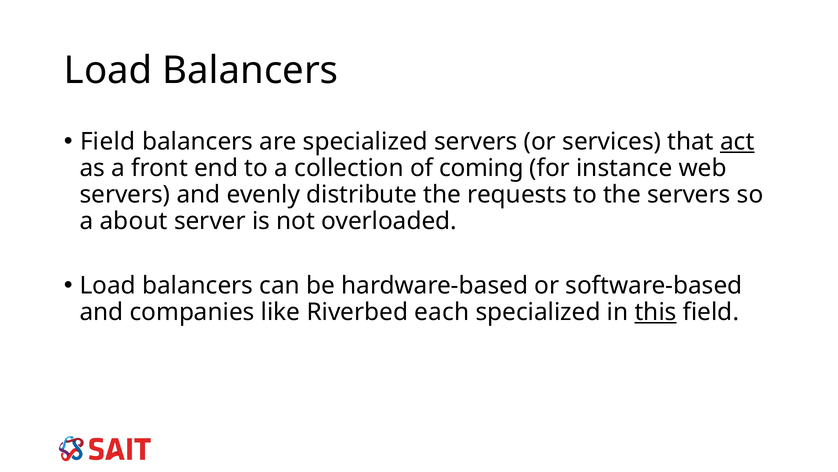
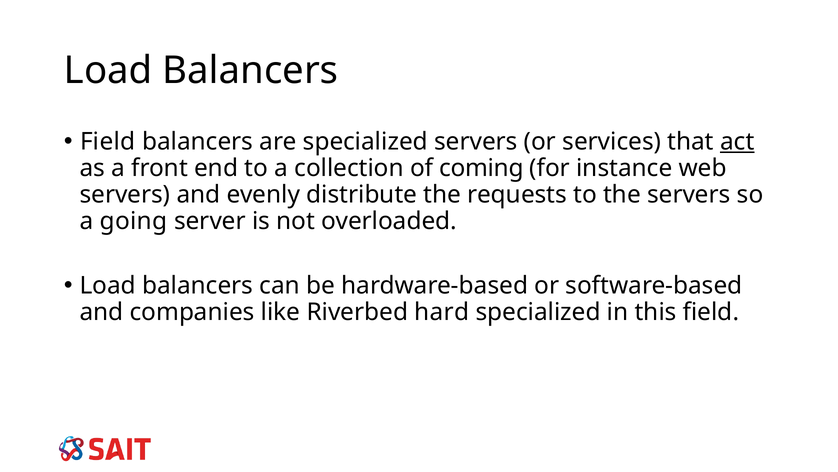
about: about -> going
each: each -> hard
this underline: present -> none
